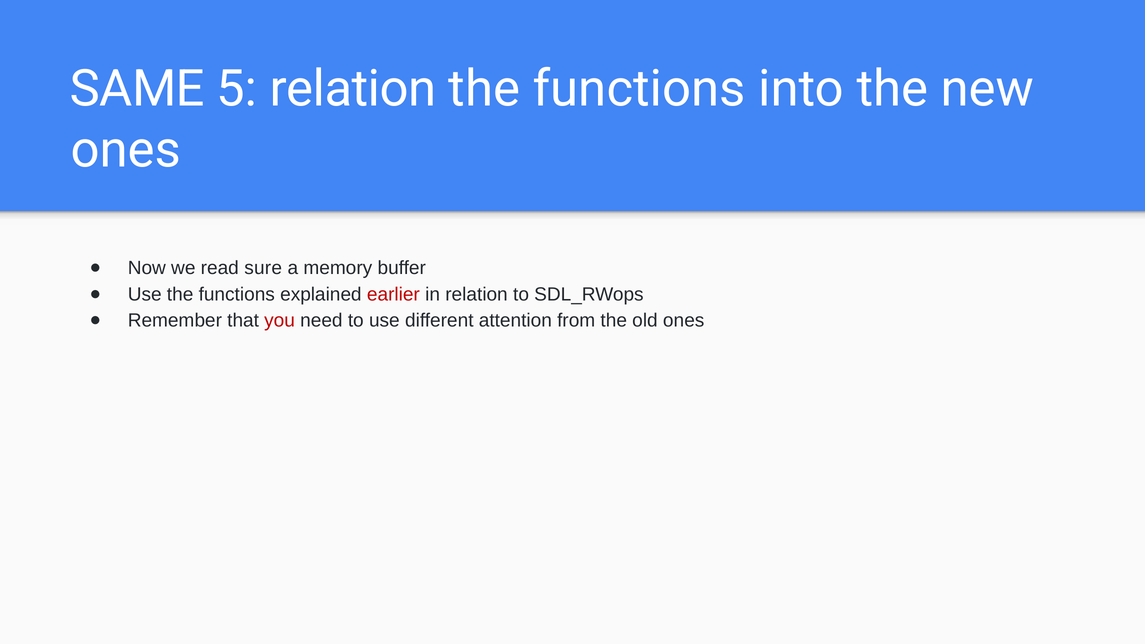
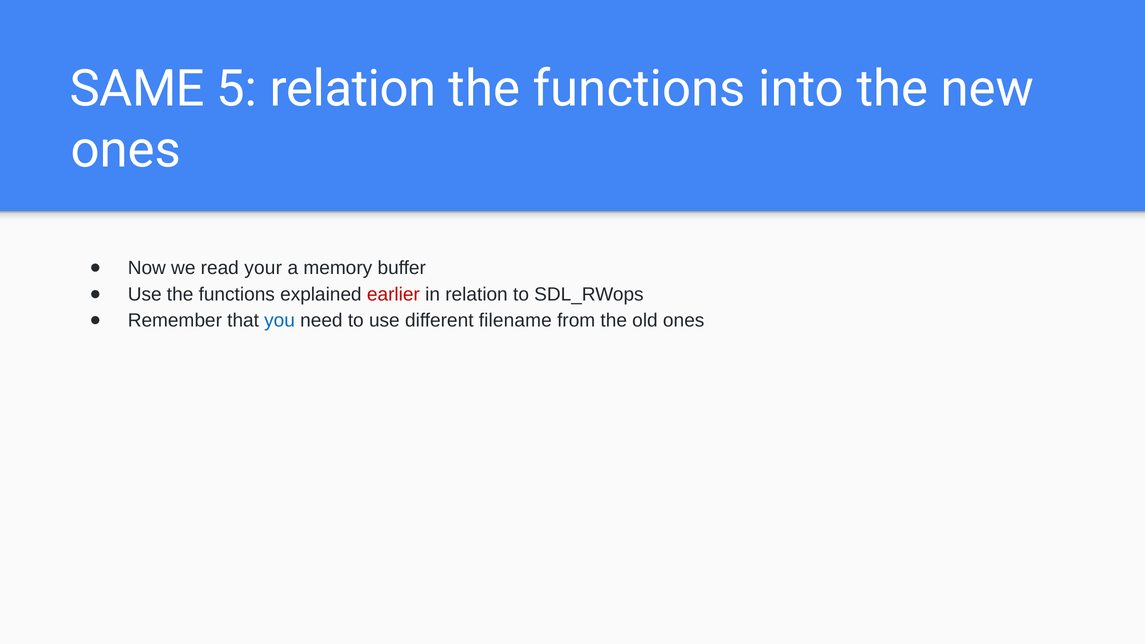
sure: sure -> your
you colour: red -> blue
attention: attention -> filename
